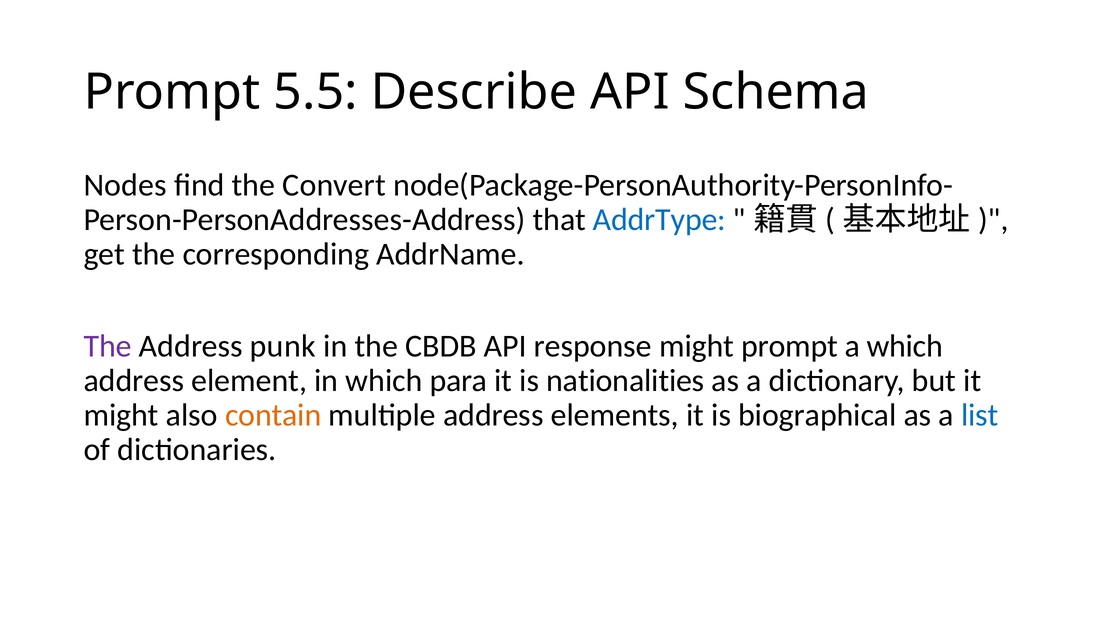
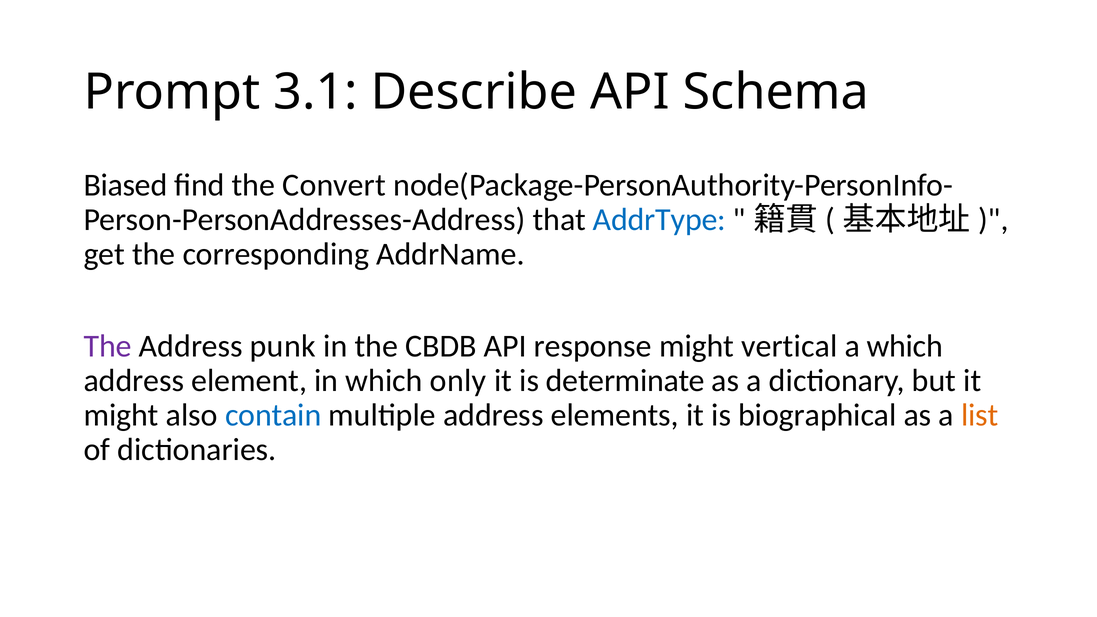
5.5: 5.5 -> 3.1
Nodes: Nodes -> Biased
might prompt: prompt -> vertical
para: para -> only
nationalities: nationalities -> determinate
contain colour: orange -> blue
list colour: blue -> orange
